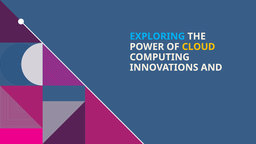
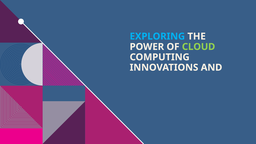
CLOUD colour: yellow -> light green
